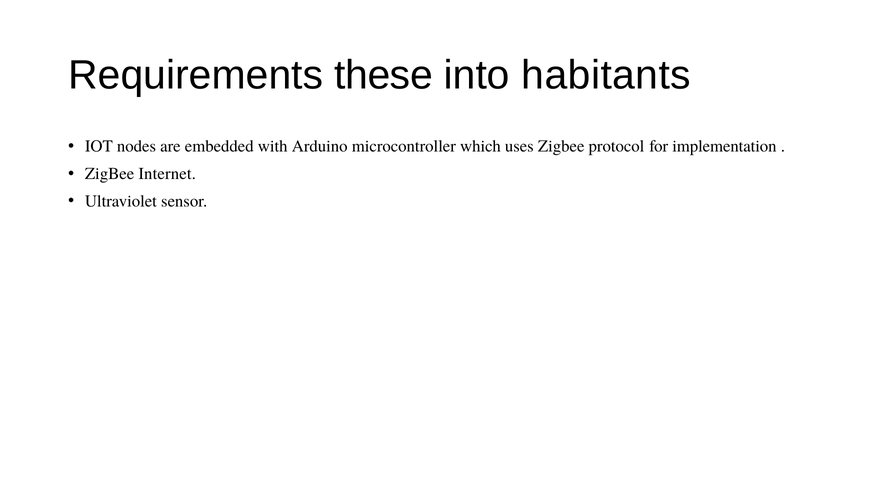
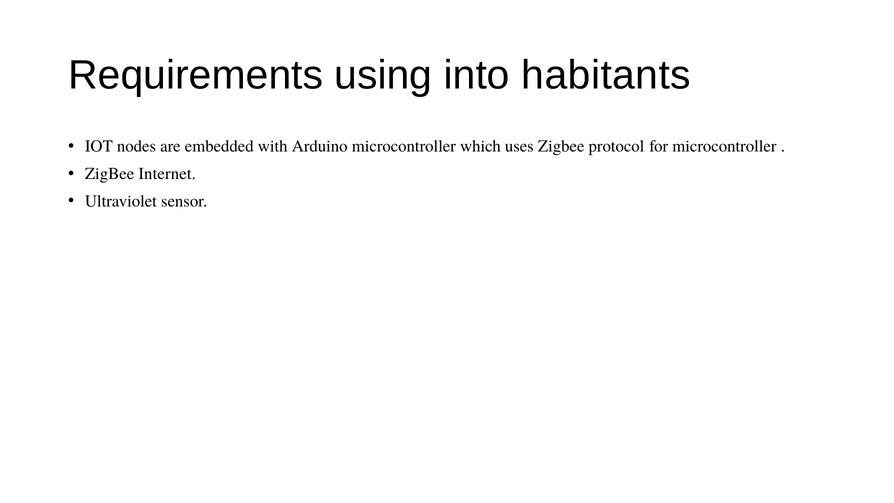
these: these -> using
for implementation: implementation -> microcontroller
